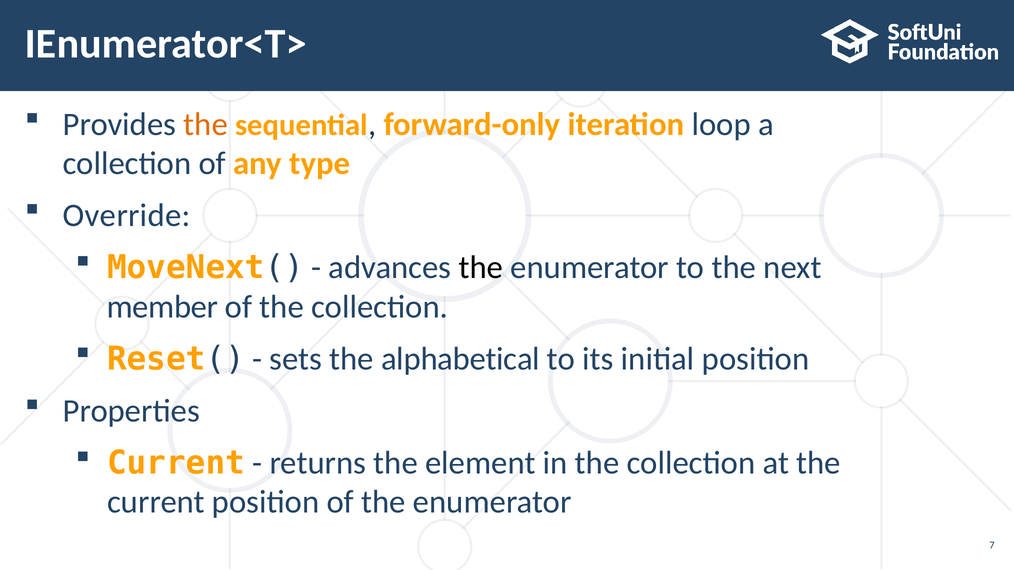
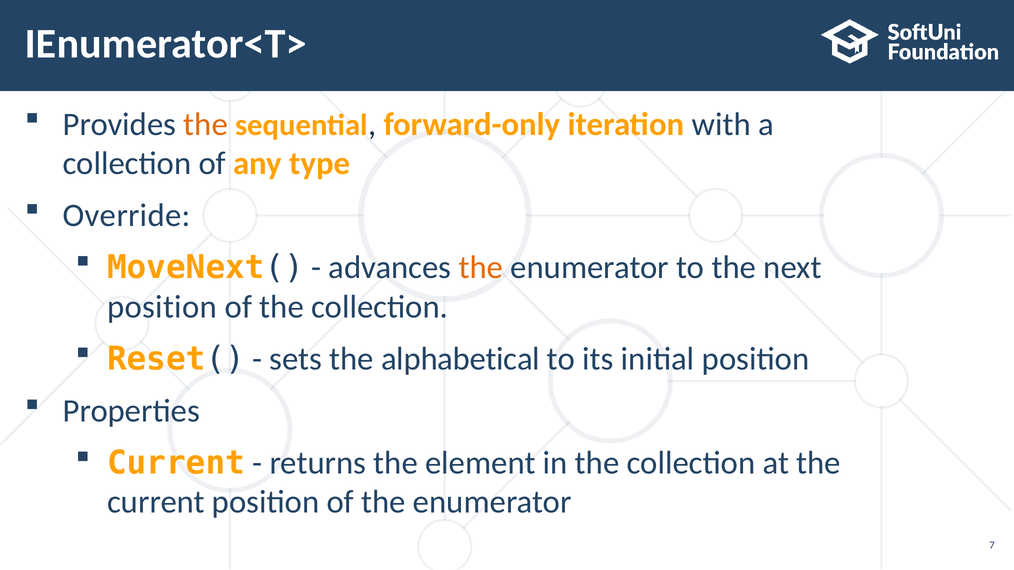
loop: loop -> with
the at (481, 268) colour: black -> orange
member at (162, 307): member -> position
